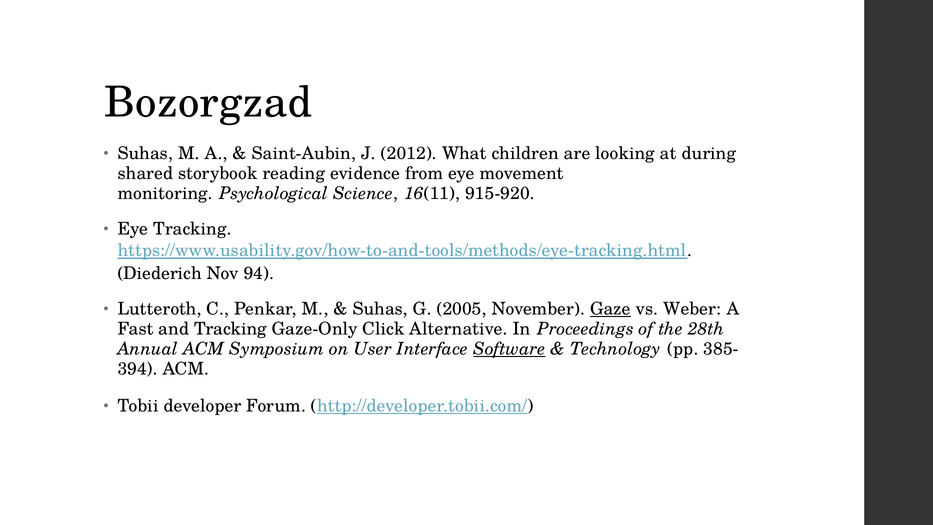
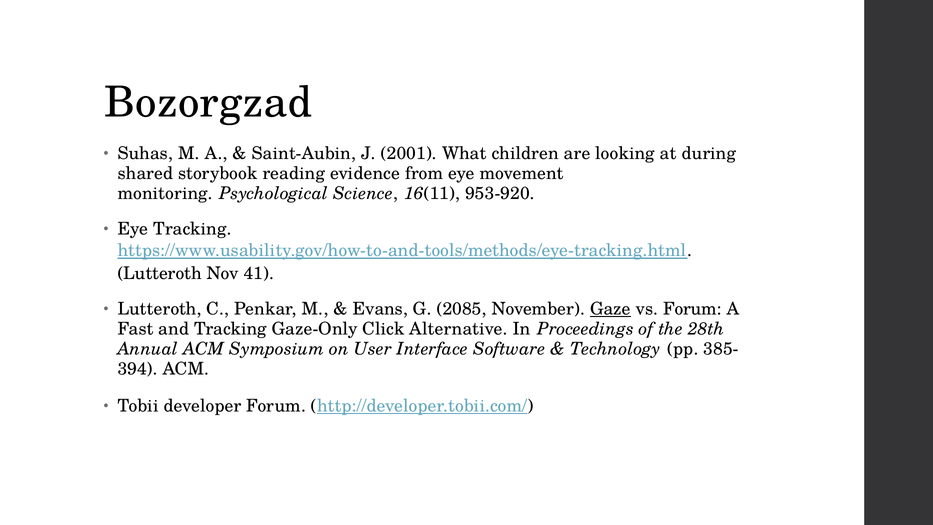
2012: 2012 -> 2001
915-920: 915-920 -> 953-920
Diederich at (160, 273): Diederich -> Lutteroth
94: 94 -> 41
Suhas at (380, 309): Suhas -> Evans
2005: 2005 -> 2085
vs Weber: Weber -> Forum
Software underline: present -> none
